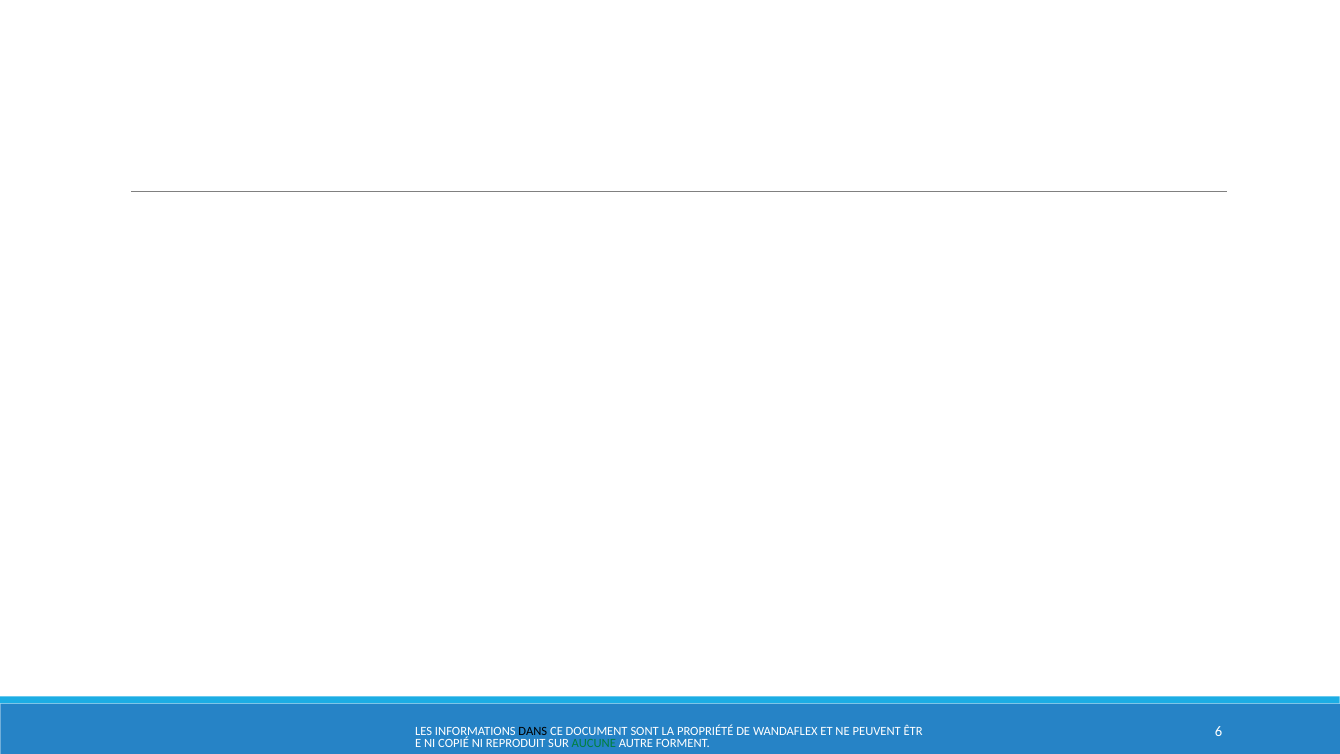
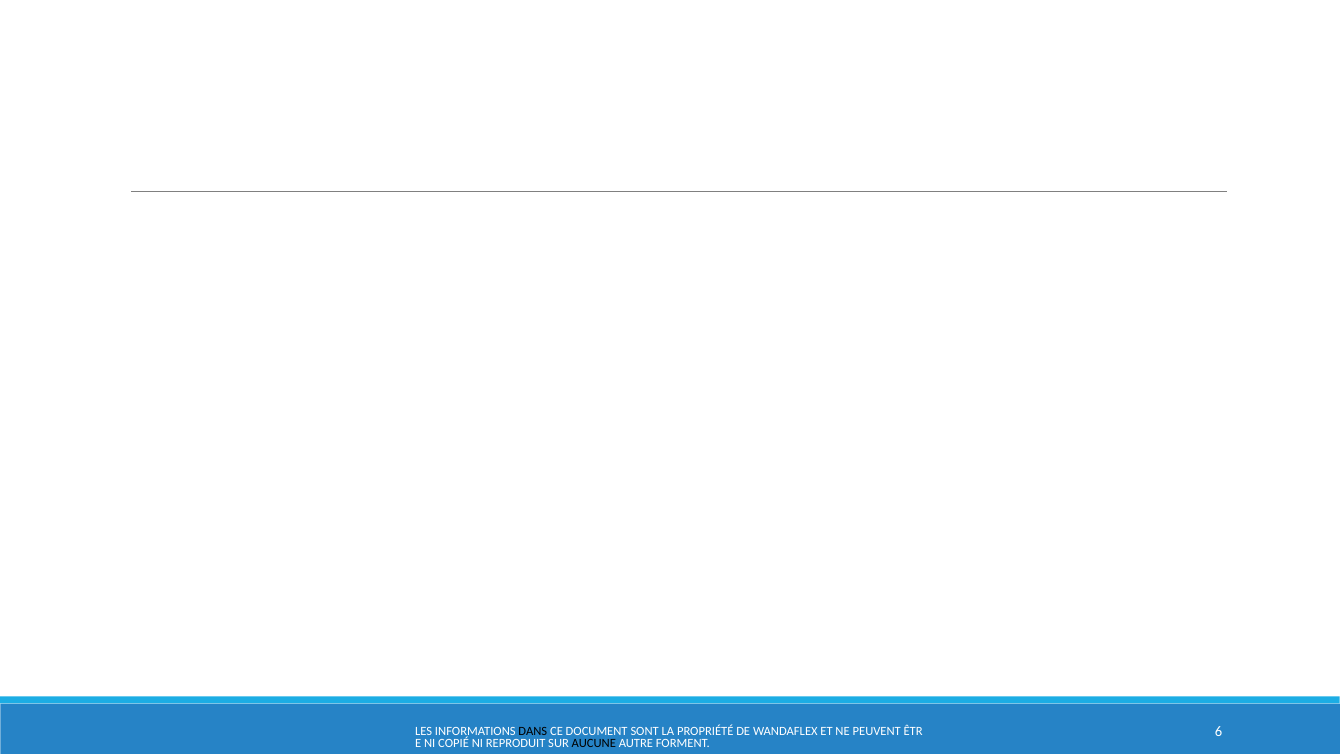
AUCUNE colour: green -> black
